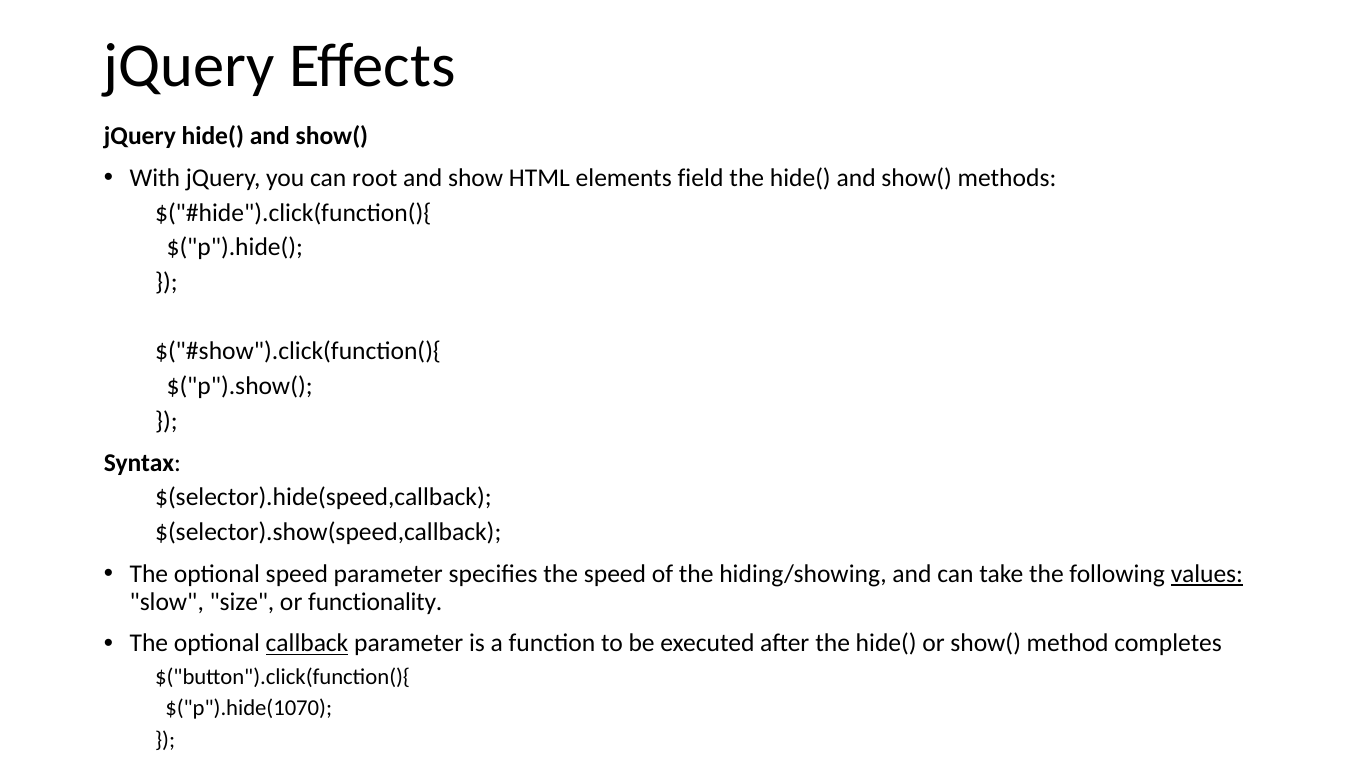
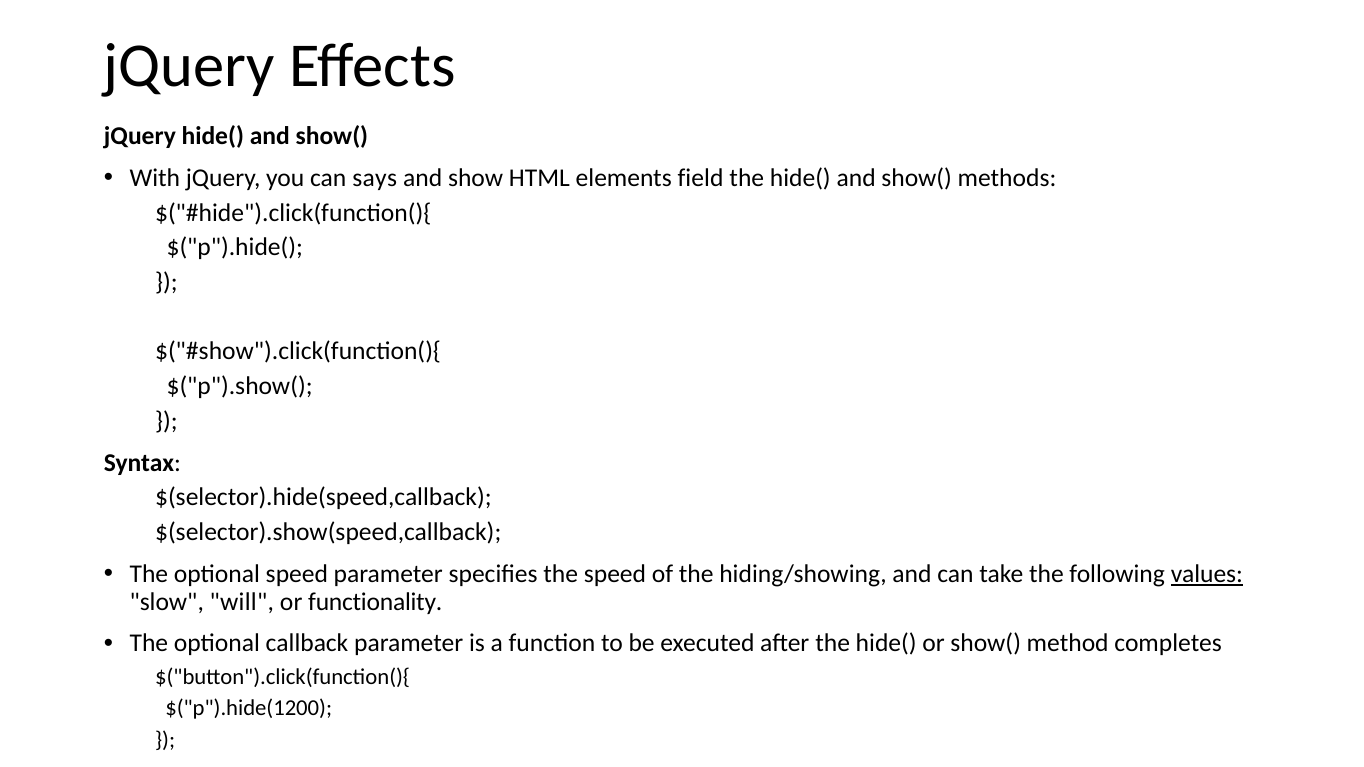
root: root -> says
size: size -> will
callback underline: present -> none
$("p").hide(1070: $("p").hide(1070 -> $("p").hide(1200
